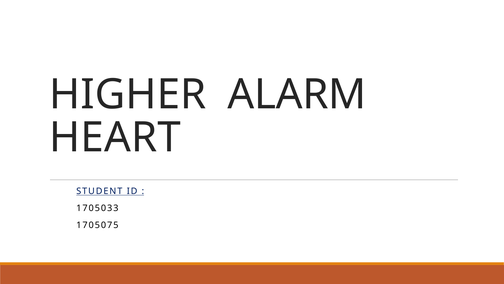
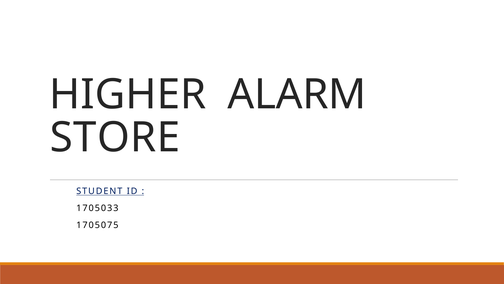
HEART: HEART -> STORE
